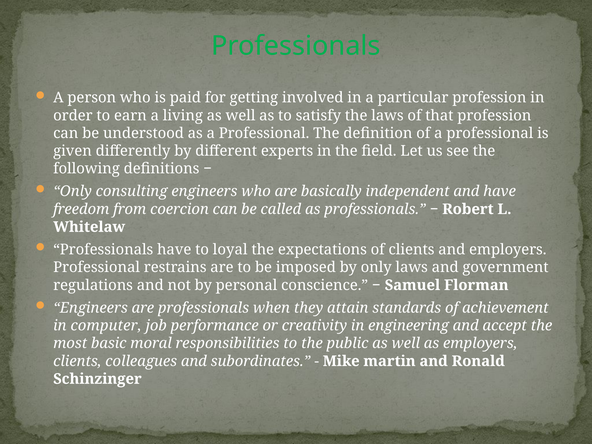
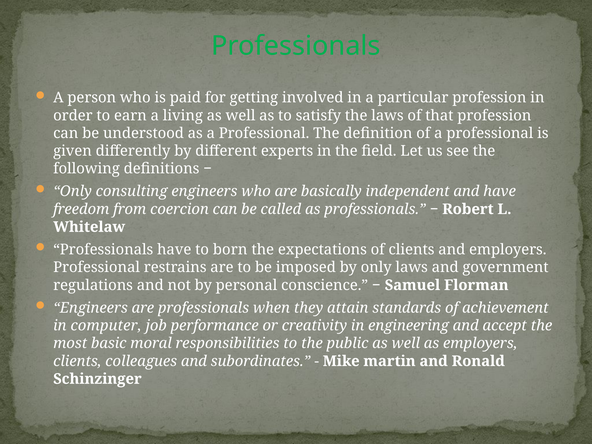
loyal: loyal -> born
